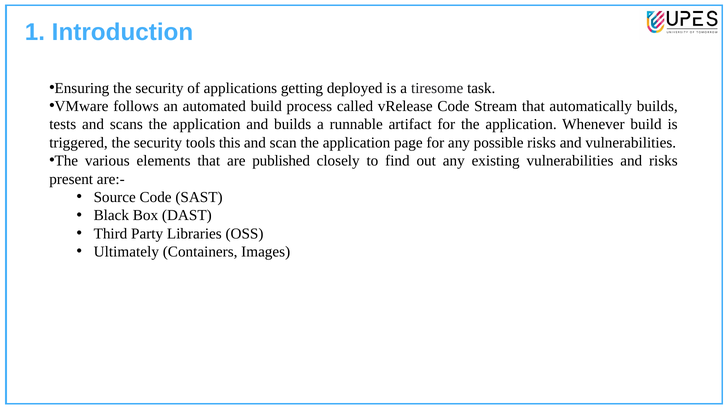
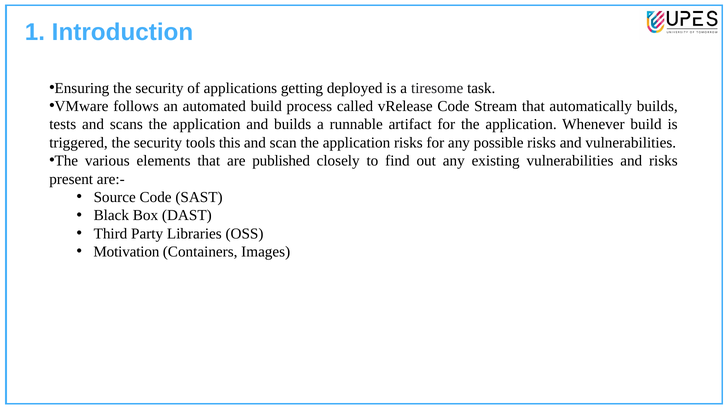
application page: page -> risks
Ultimately: Ultimately -> Motivation
